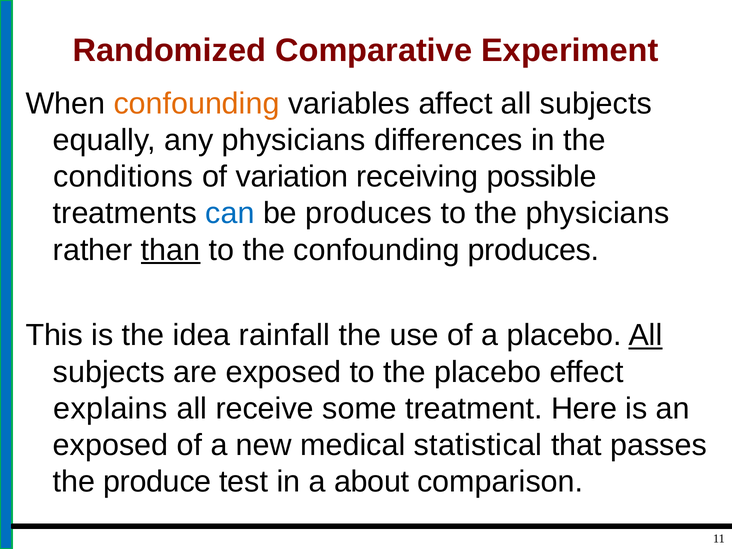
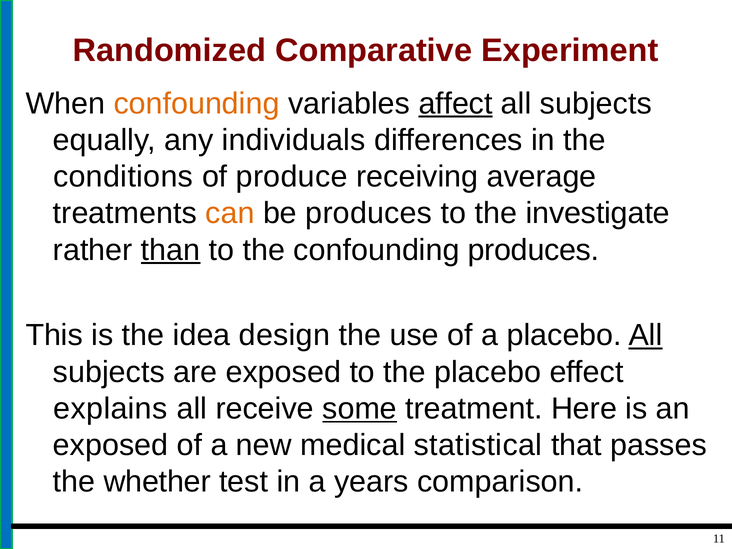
affect underline: none -> present
any physicians: physicians -> individuals
variation: variation -> produce
possible: possible -> average
can colour: blue -> orange
the physicians: physicians -> investigate
rainfall: rainfall -> design
some underline: none -> present
produce: produce -> whether
about: about -> years
